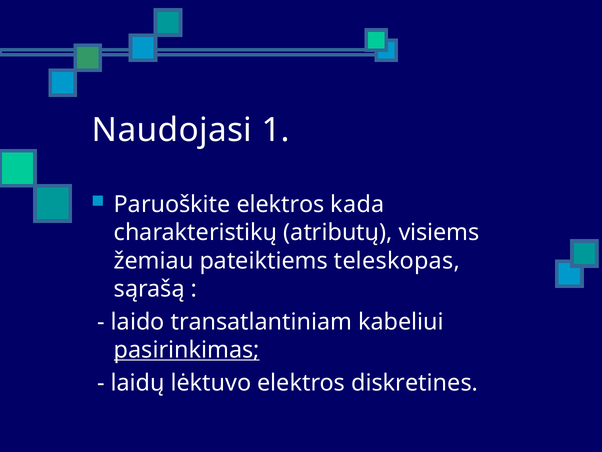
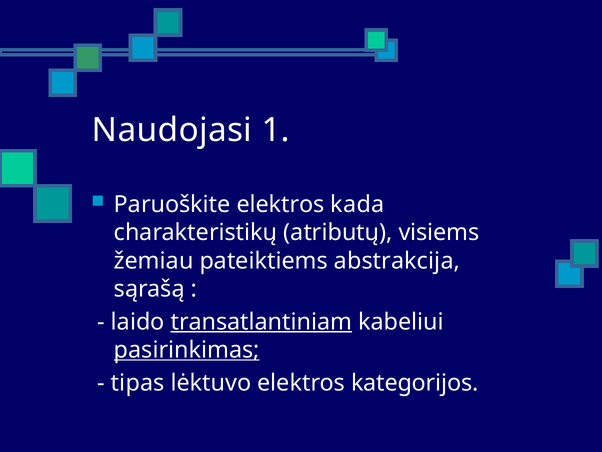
teleskopas: teleskopas -> abstrakcija
transatlantiniam underline: none -> present
laidų: laidų -> tipas
diskretines: diskretines -> kategorijos
